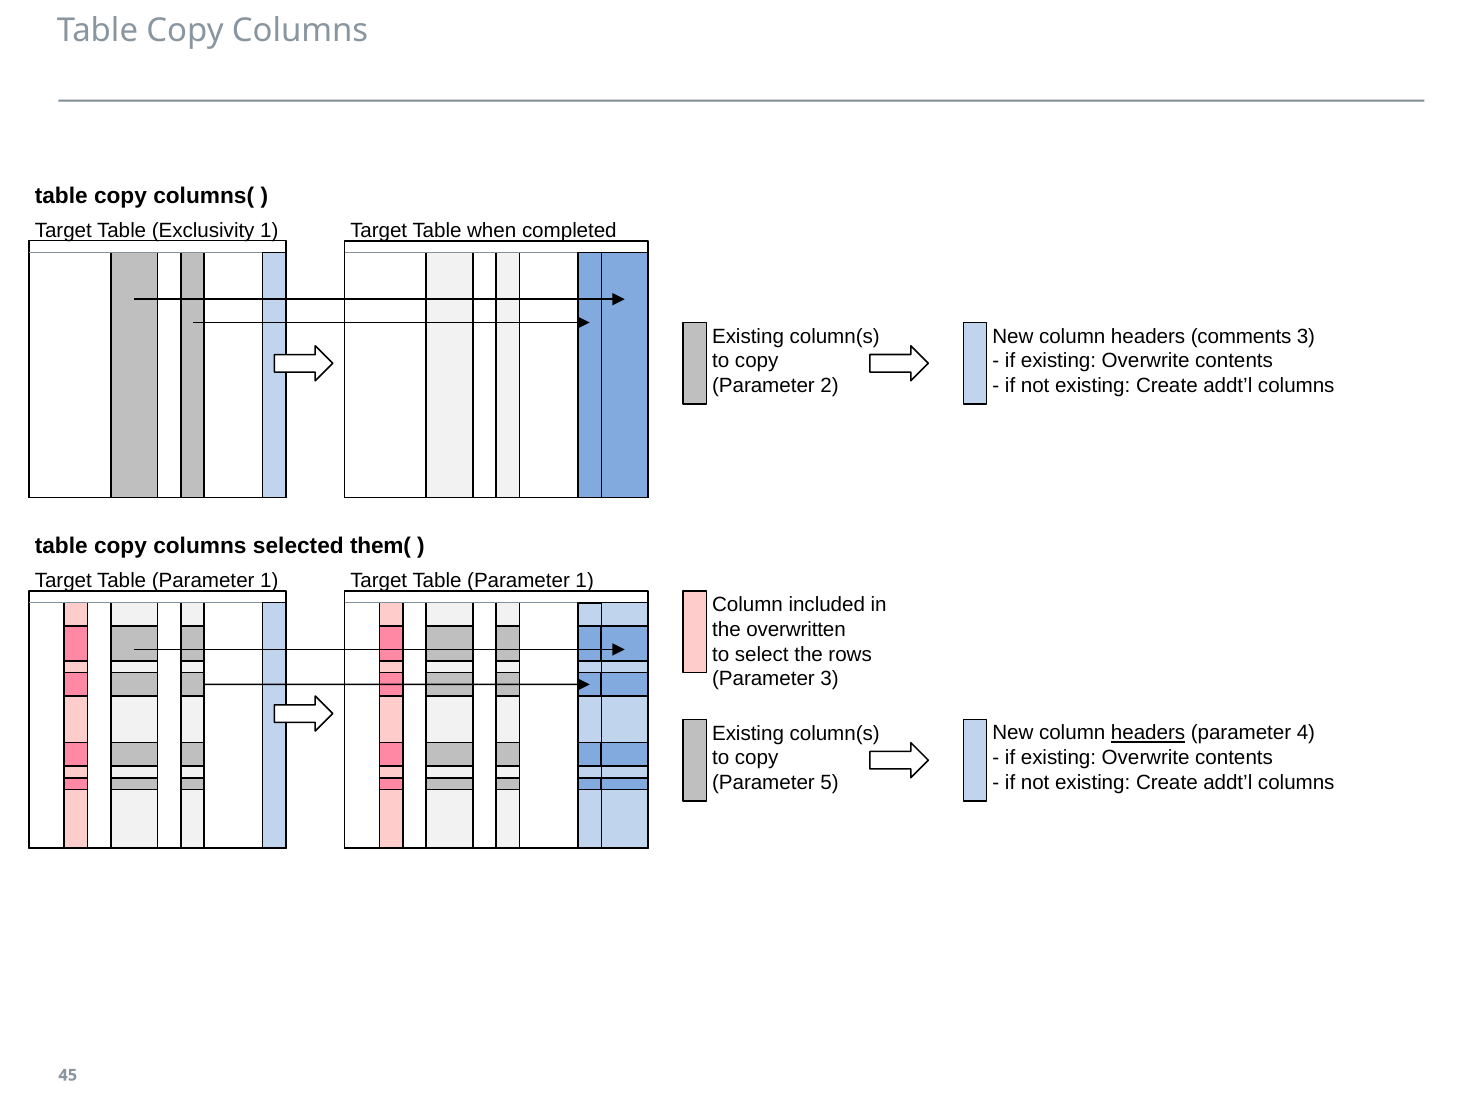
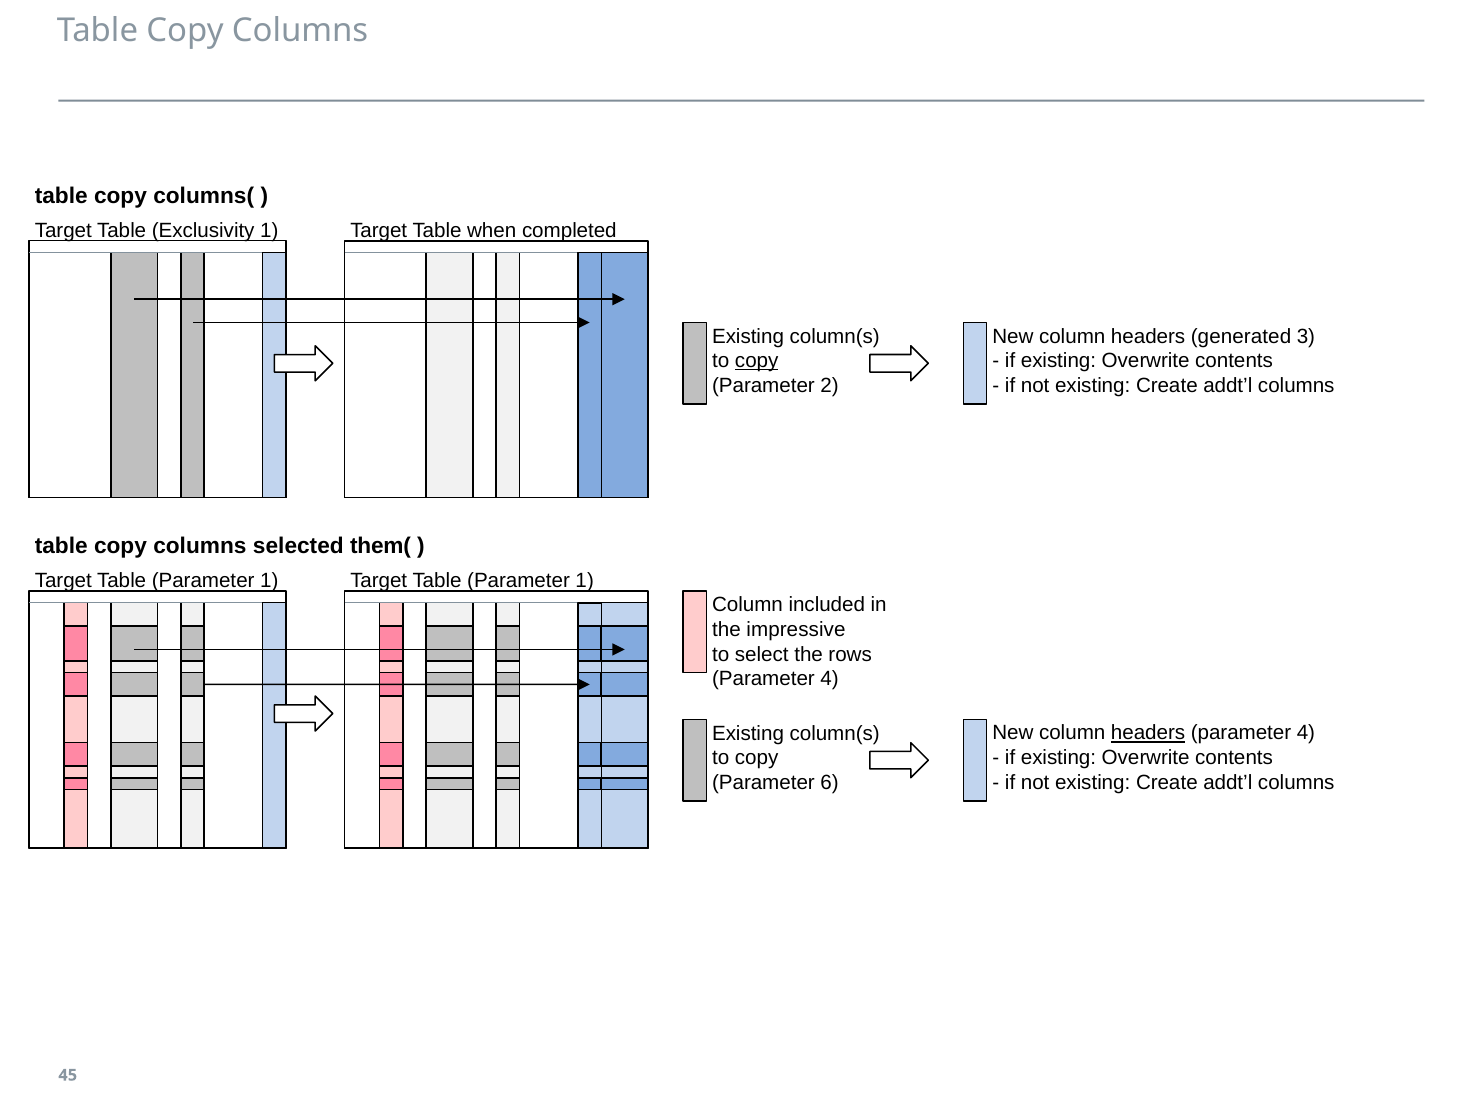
comments: comments -> generated
copy at (757, 361) underline: none -> present
overwritten: overwritten -> impressive
3 at (830, 679): 3 -> 4
5: 5 -> 6
